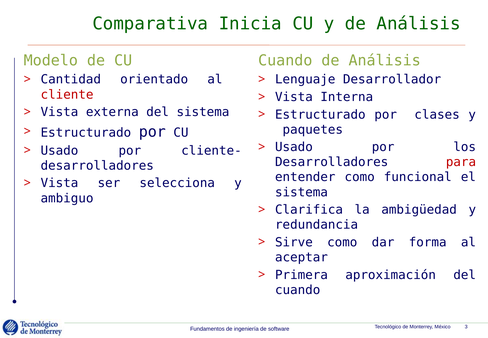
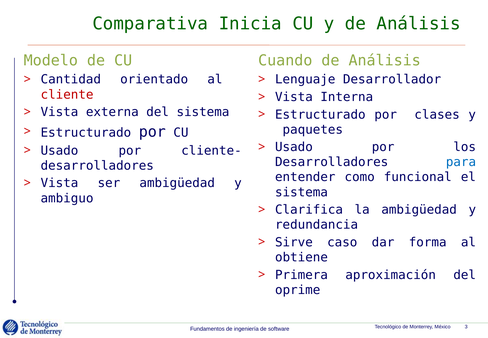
para colour: red -> blue
ser selecciona: selecciona -> ambigüedad
Sirve como: como -> caso
aceptar: aceptar -> obtiene
cuando at (298, 290): cuando -> oprime
